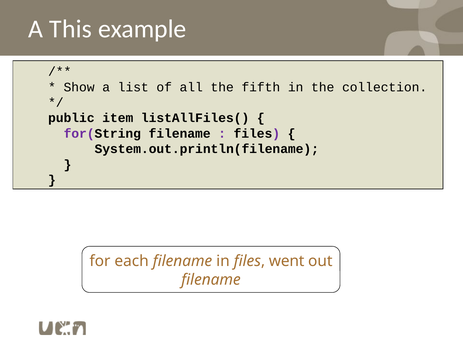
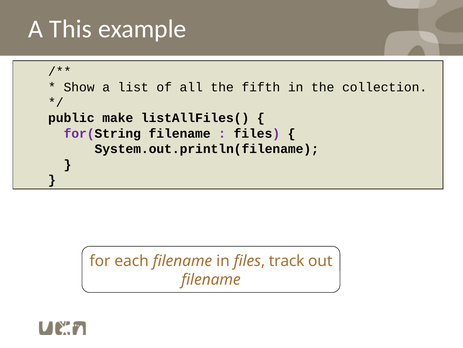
item: item -> make
went: went -> track
